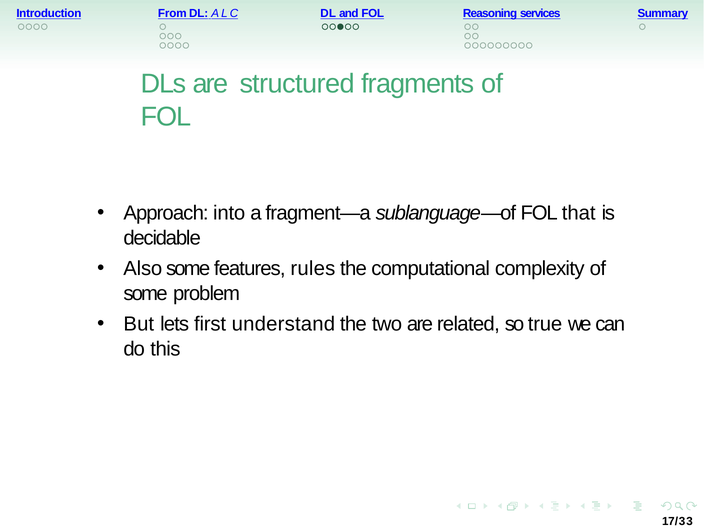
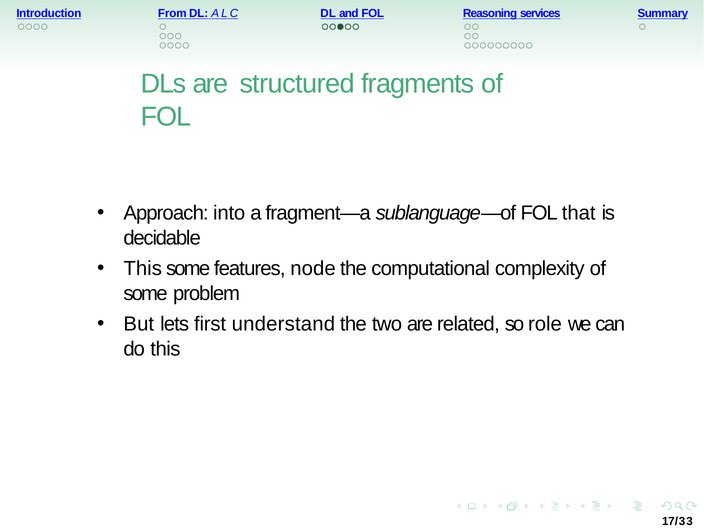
Also at (143, 268): Also -> This
rules: rules -> node
true: true -> role
